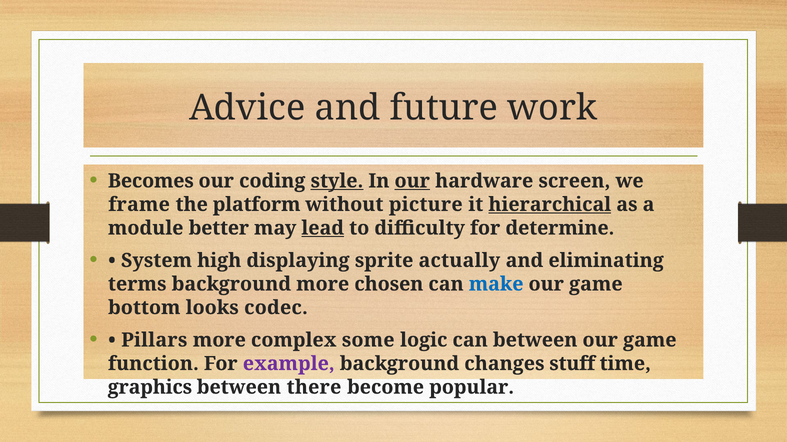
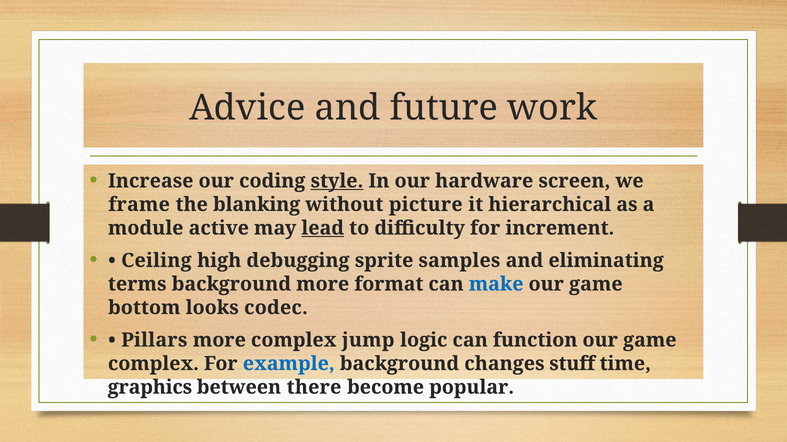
Becomes: Becomes -> Increase
our at (412, 181) underline: present -> none
platform: platform -> blanking
hierarchical underline: present -> none
better: better -> active
determine: determine -> increment
System: System -> Ceiling
displaying: displaying -> debugging
actually: actually -> samples
chosen: chosen -> format
some: some -> jump
can between: between -> function
function at (153, 364): function -> complex
example colour: purple -> blue
